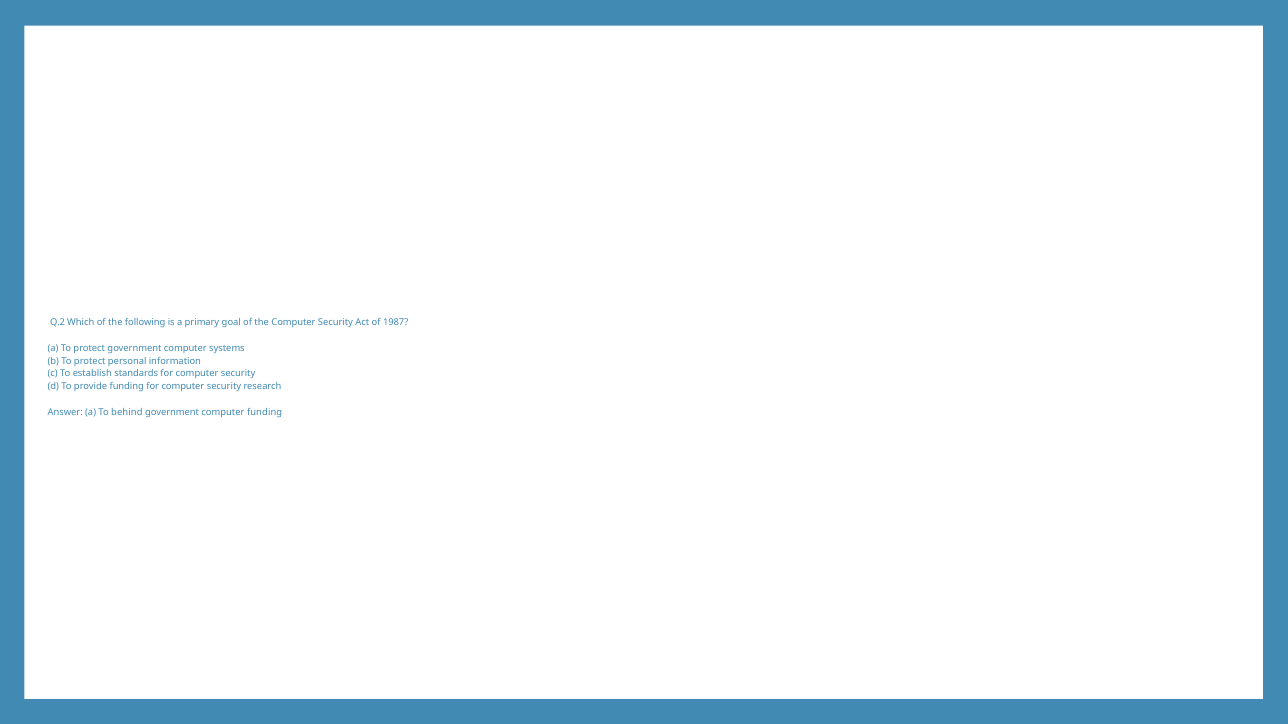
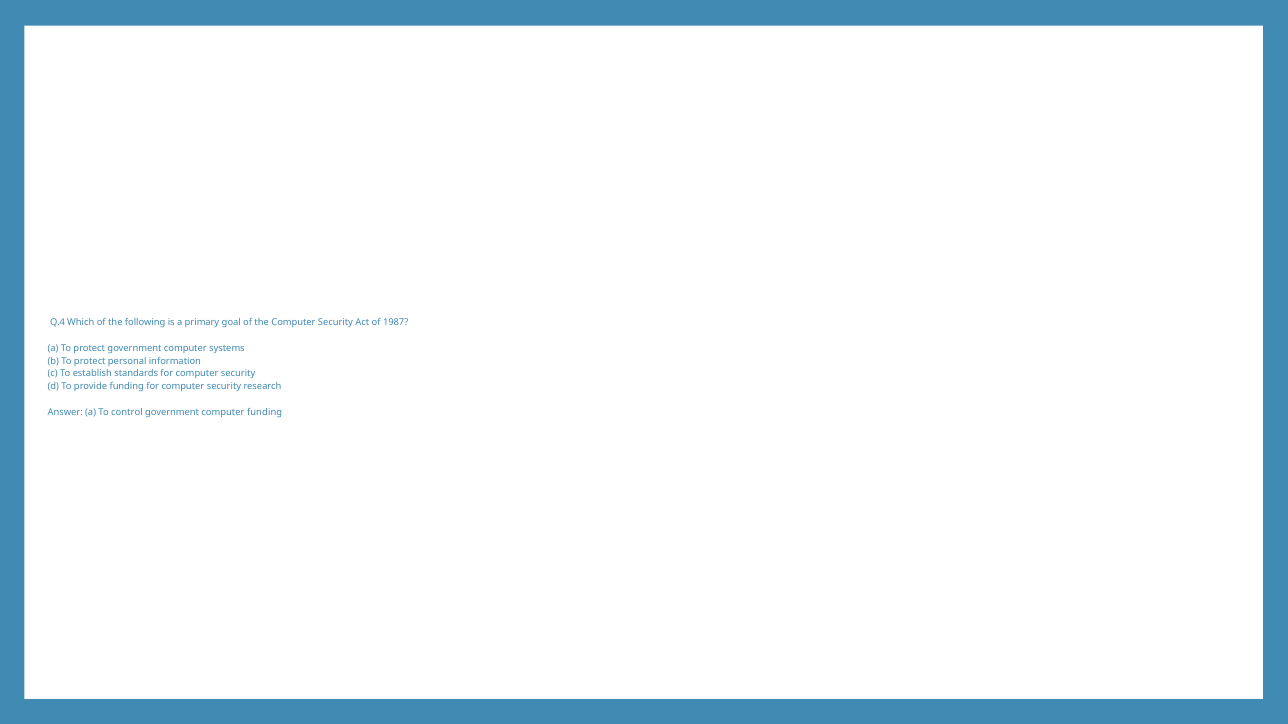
Q.2: Q.2 -> Q.4
behind: behind -> control
